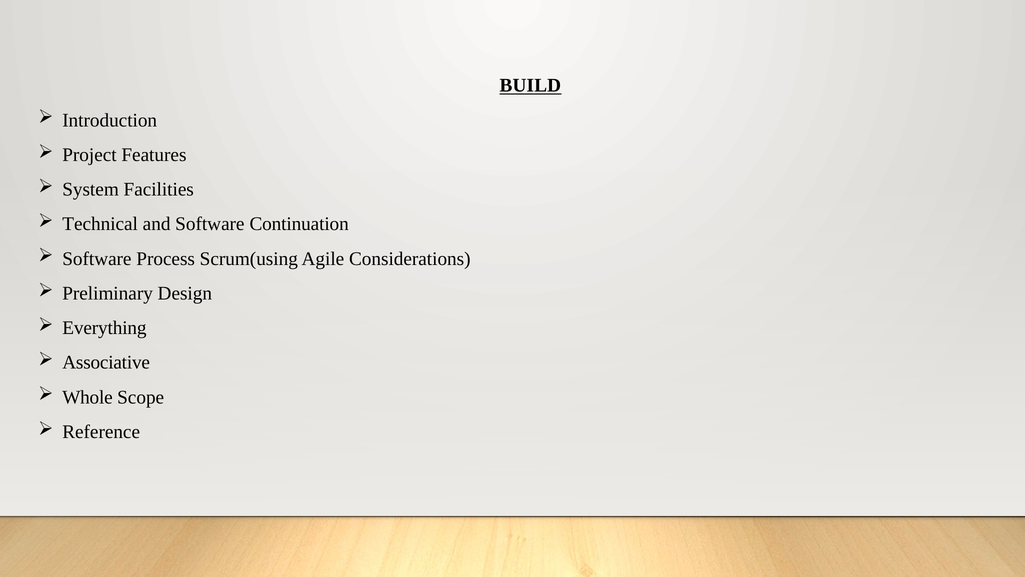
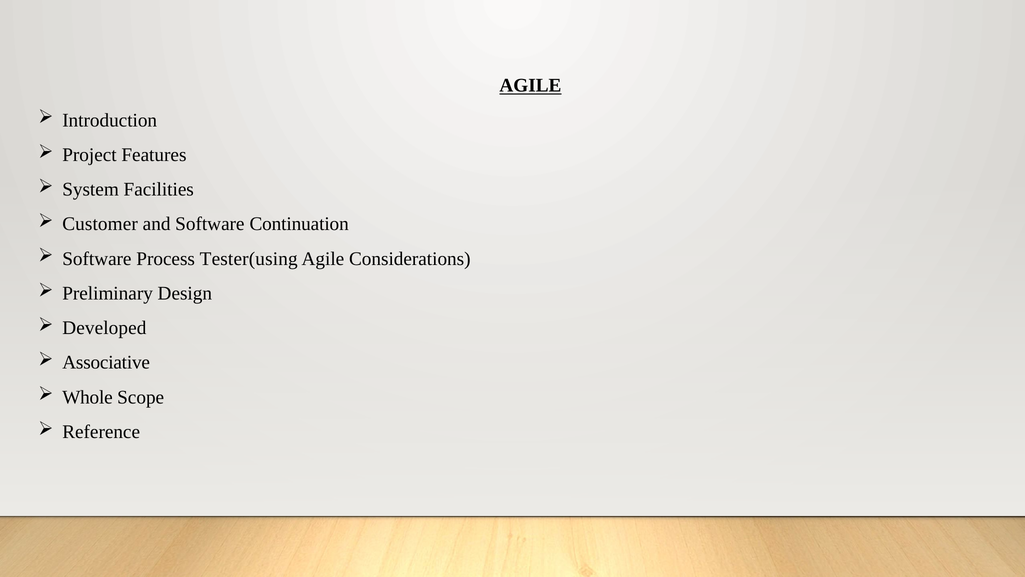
BUILD at (530, 86): BUILD -> AGILE
Technical: Technical -> Customer
Scrum(using: Scrum(using -> Tester(using
Everything: Everything -> Developed
